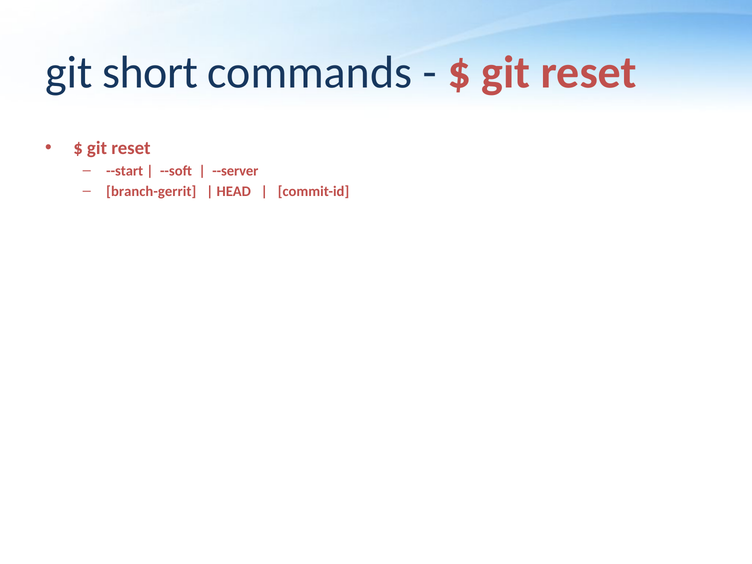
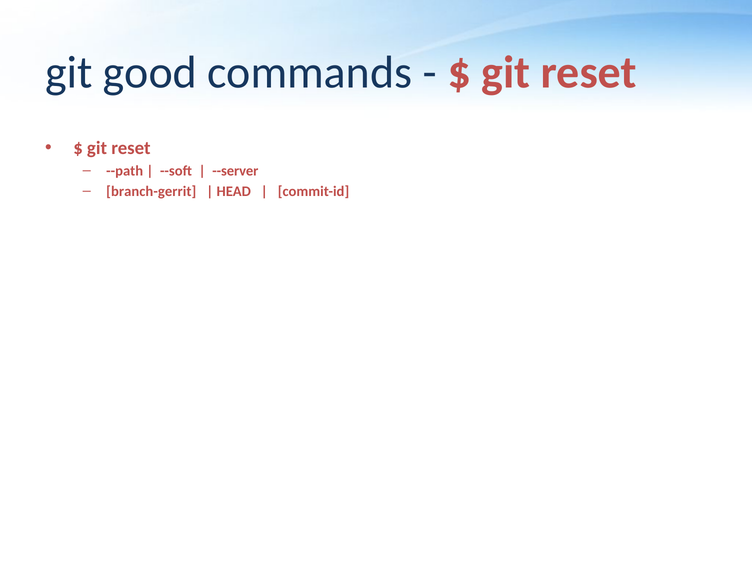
short: short -> good
--start: --start -> --path
